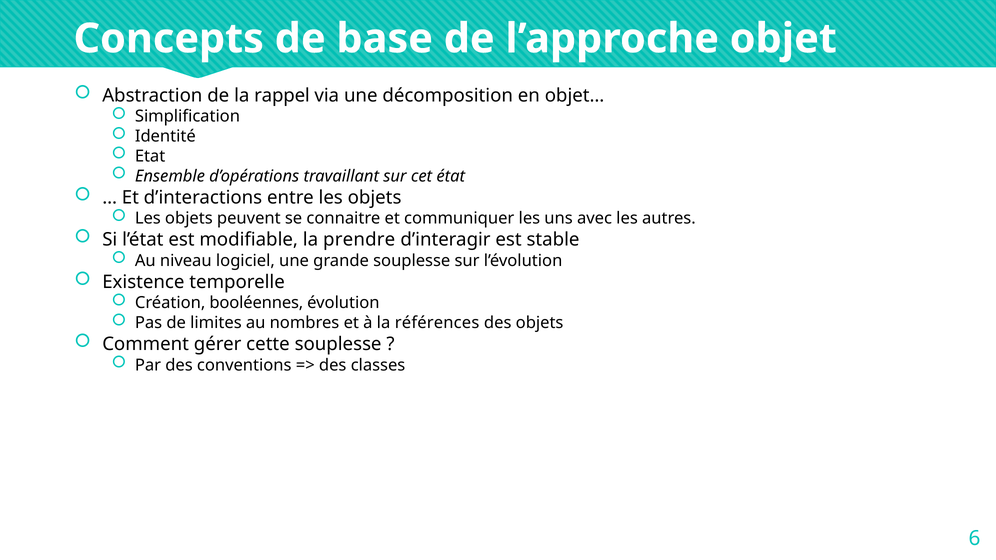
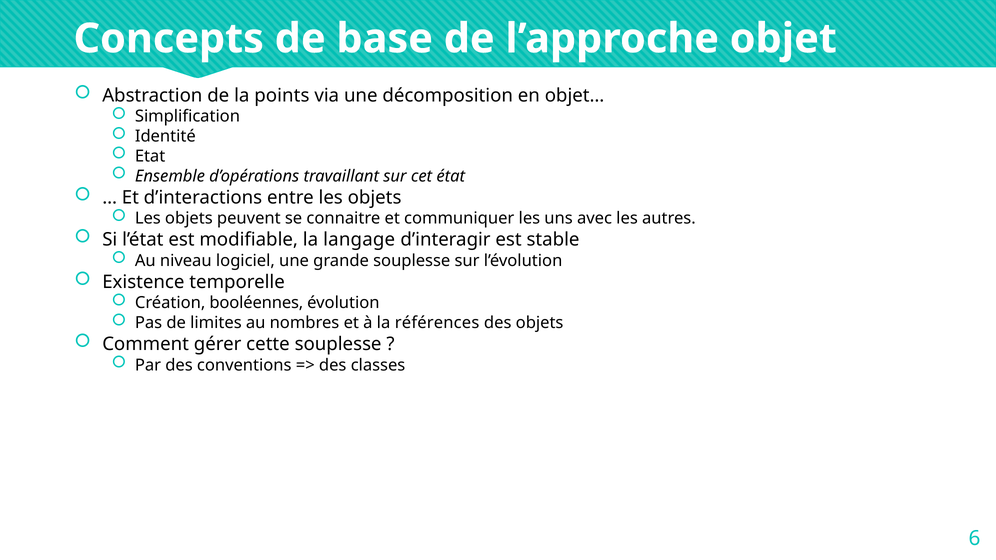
rappel: rappel -> points
prendre: prendre -> langage
